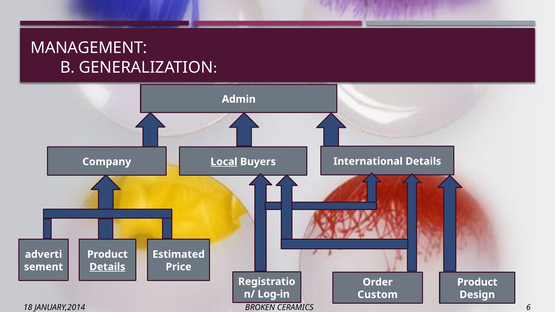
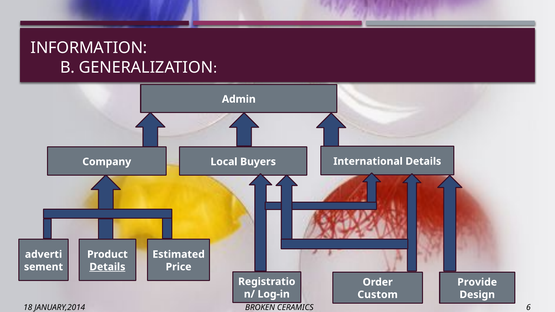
MANAGEMENT: MANAGEMENT -> INFORMATION
Local underline: present -> none
Product at (477, 282): Product -> Provide
